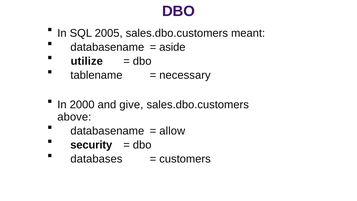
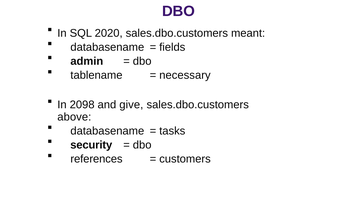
2005: 2005 -> 2020
aside: aside -> fields
utilize: utilize -> admin
2000: 2000 -> 2098
allow: allow -> tasks
databases: databases -> references
